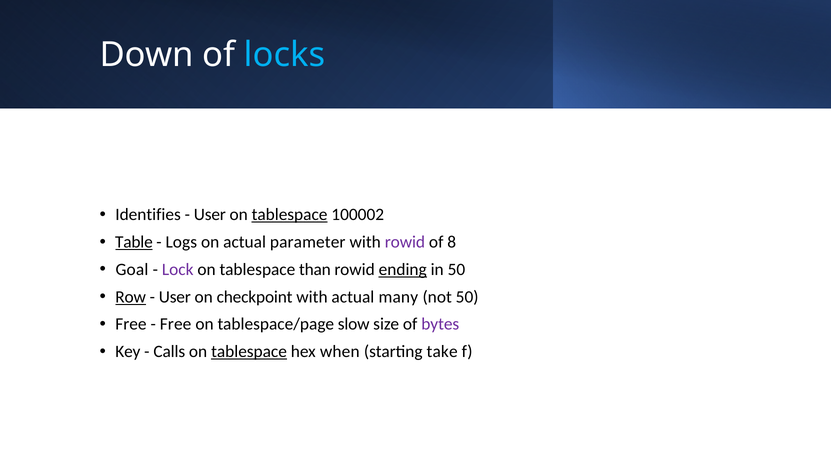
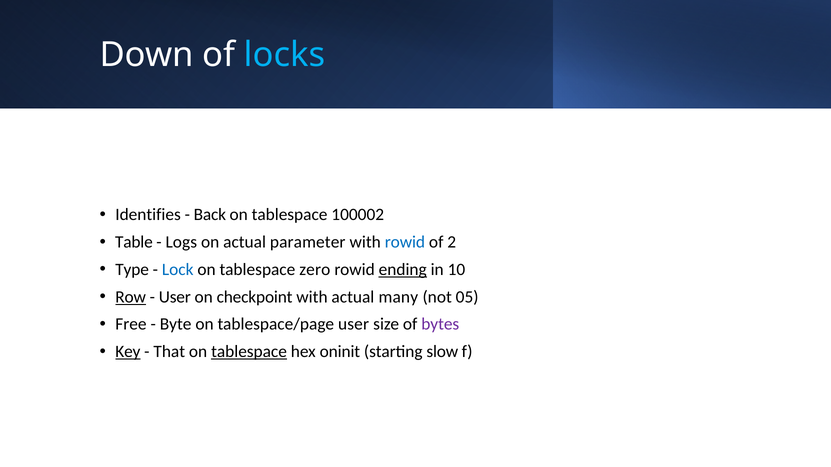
User at (210, 215): User -> Back
tablespace at (290, 215) underline: present -> none
Table underline: present -> none
rowid at (405, 242) colour: purple -> blue
8: 8 -> 2
Goal: Goal -> Type
Lock colour: purple -> blue
than: than -> zero
in 50: 50 -> 10
not 50: 50 -> 05
Free at (176, 325): Free -> Byte
tablespace/page slow: slow -> user
Key underline: none -> present
Calls: Calls -> That
when: when -> oninit
take: take -> slow
